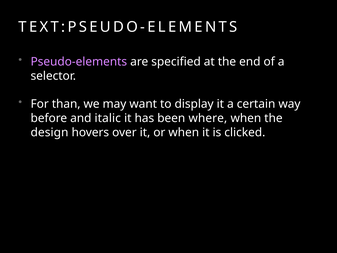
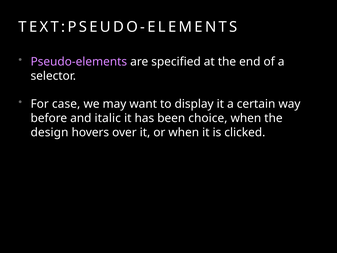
than: than -> case
where: where -> choice
